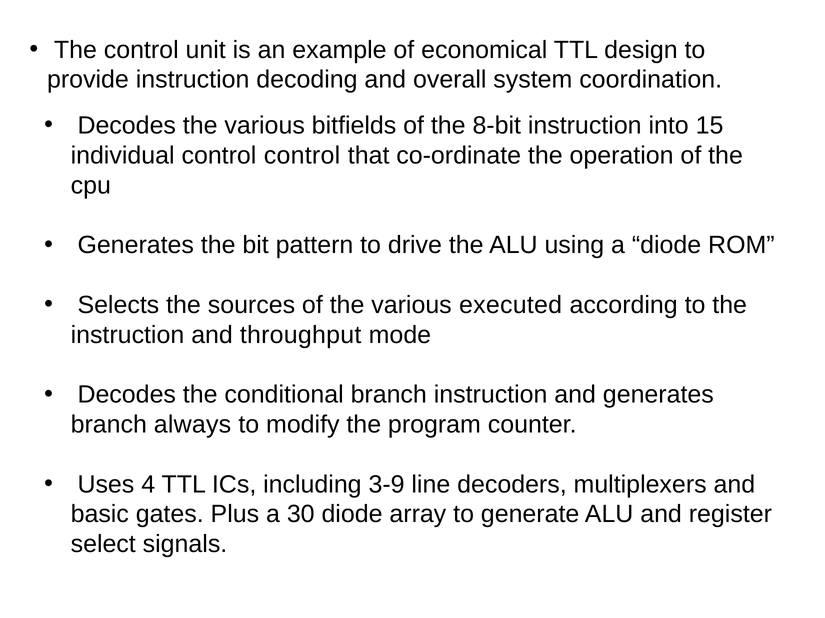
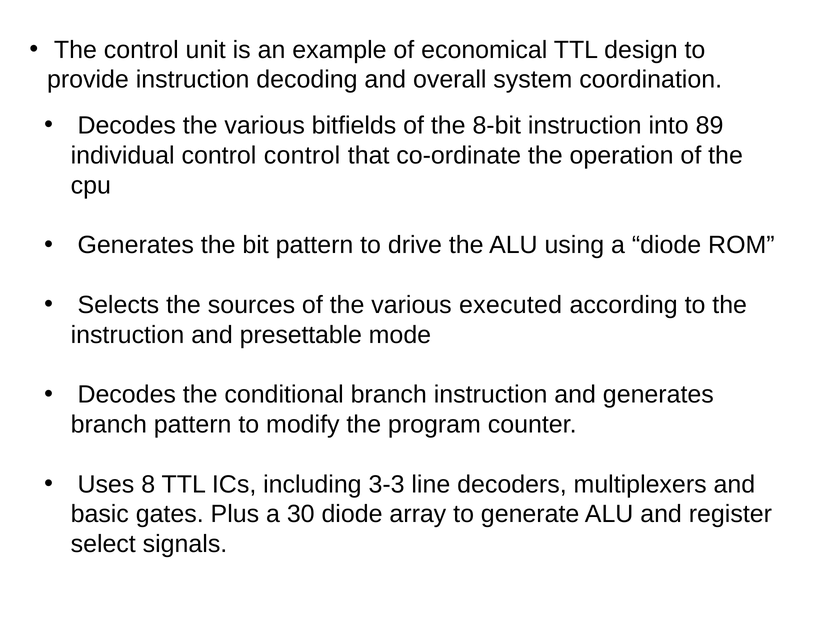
15: 15 -> 89
throughput: throughput -> presettable
branch always: always -> pattern
4: 4 -> 8
3-9: 3-9 -> 3-3
